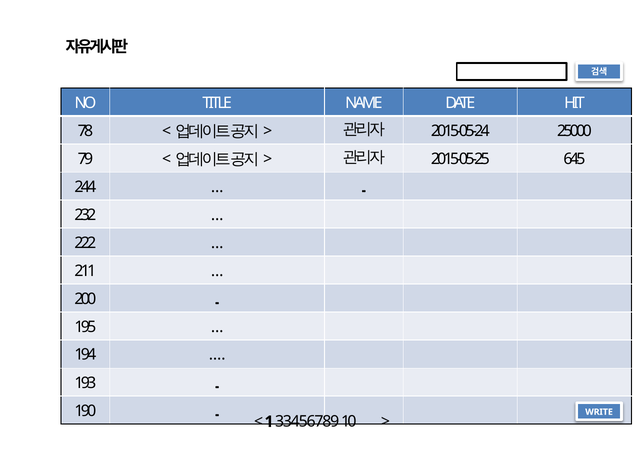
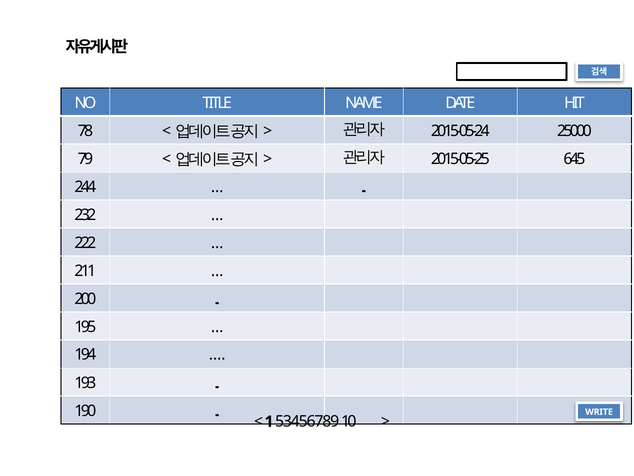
1 3: 3 -> 5
